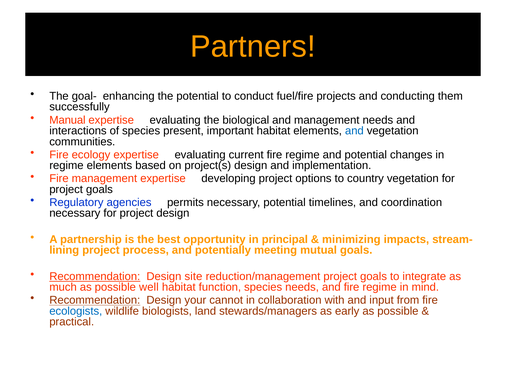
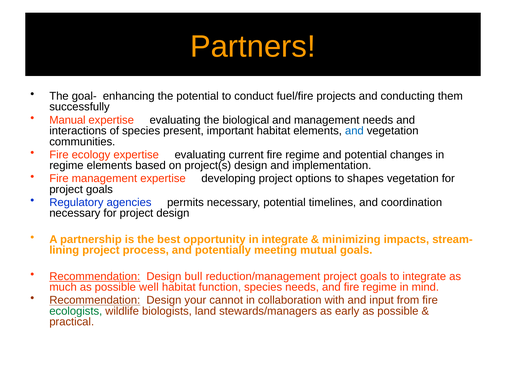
country: country -> shapes
in principal: principal -> integrate
site: site -> bull
ecologists colour: blue -> green
